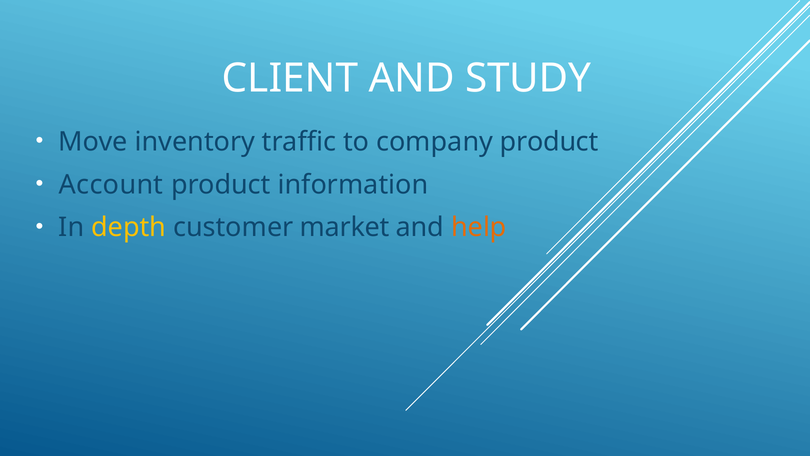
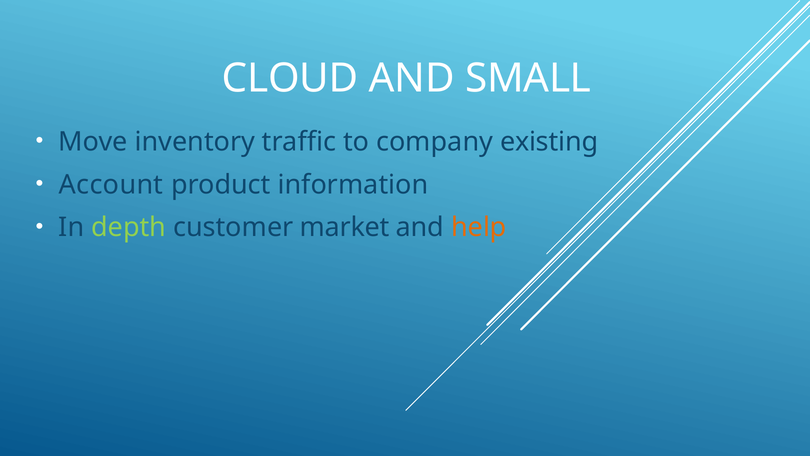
CLIENT: CLIENT -> CLOUD
STUDY: STUDY -> SMALL
company product: product -> existing
depth colour: yellow -> light green
